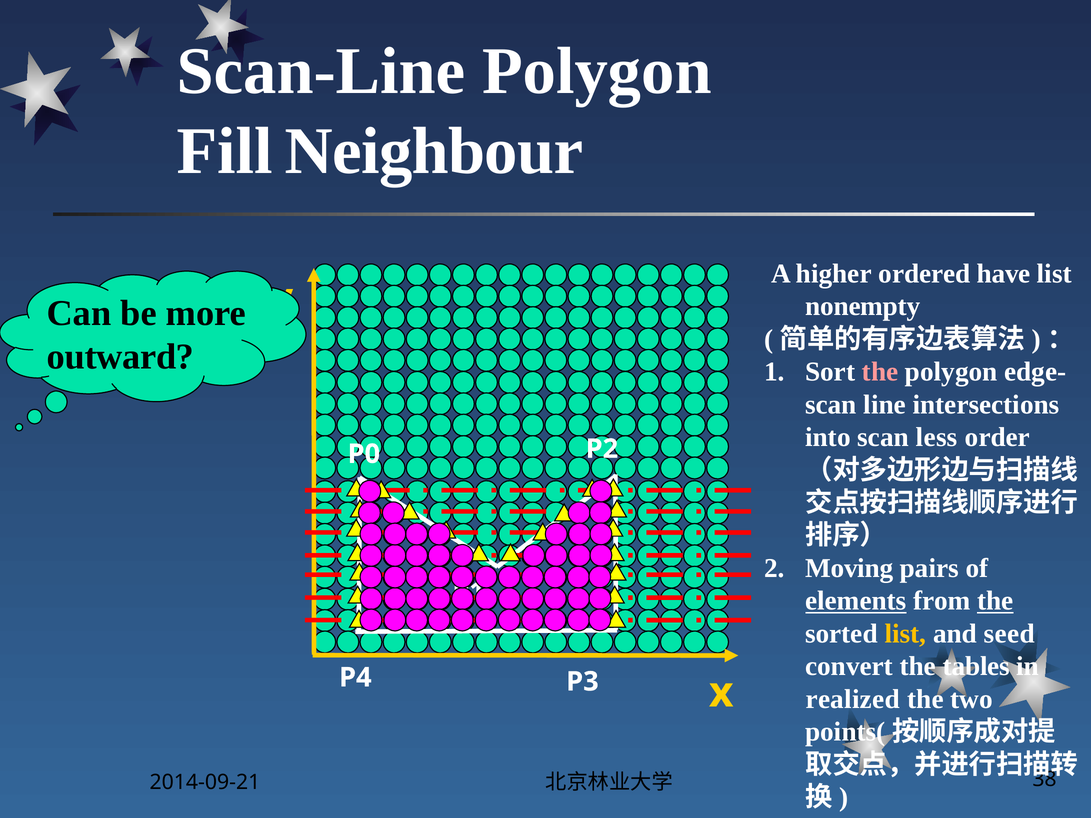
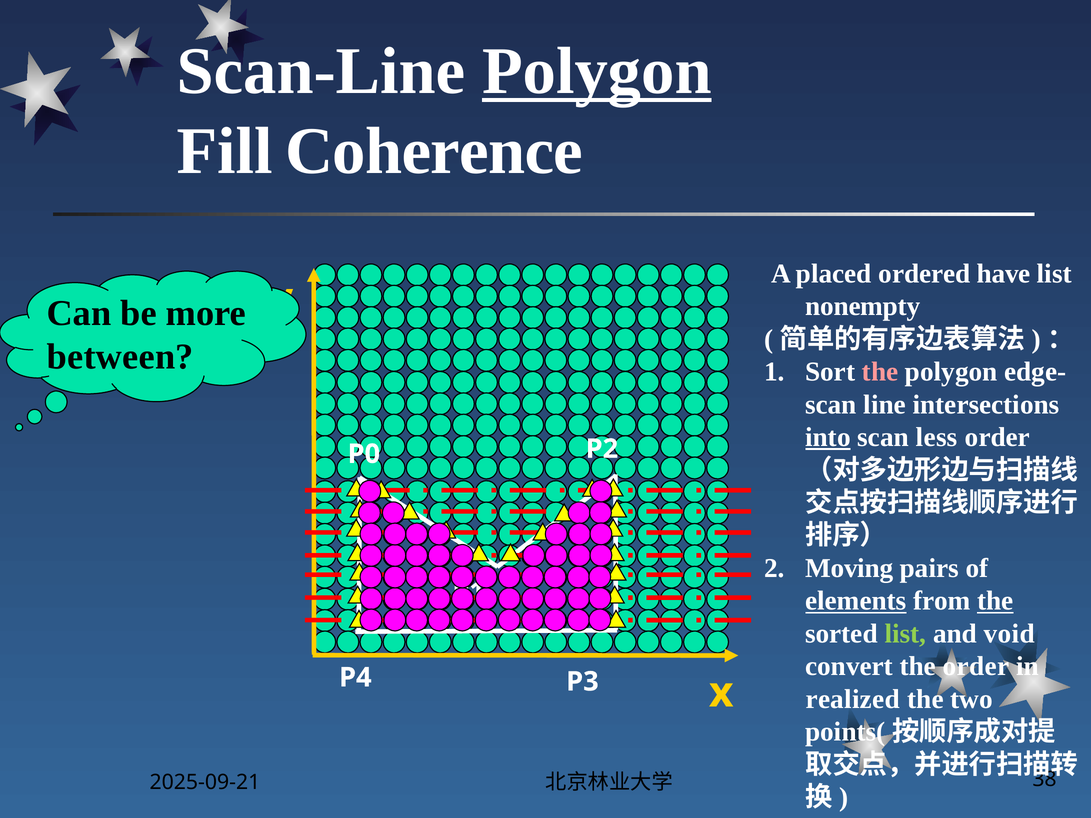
Polygon at (597, 71) underline: none -> present
Neighbour: Neighbour -> Coherence
higher: higher -> placed
outward: outward -> between
into underline: none -> present
list at (905, 634) colour: yellow -> light green
seed: seed -> void
the tables: tables -> order
2014-09-21: 2014-09-21 -> 2025-09-21
